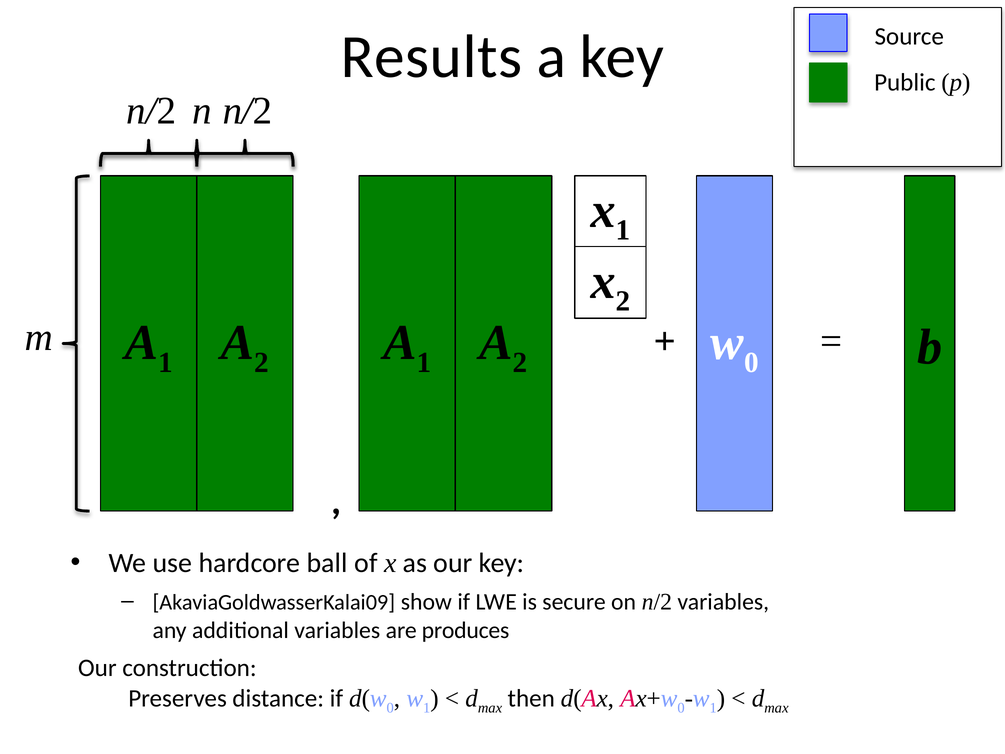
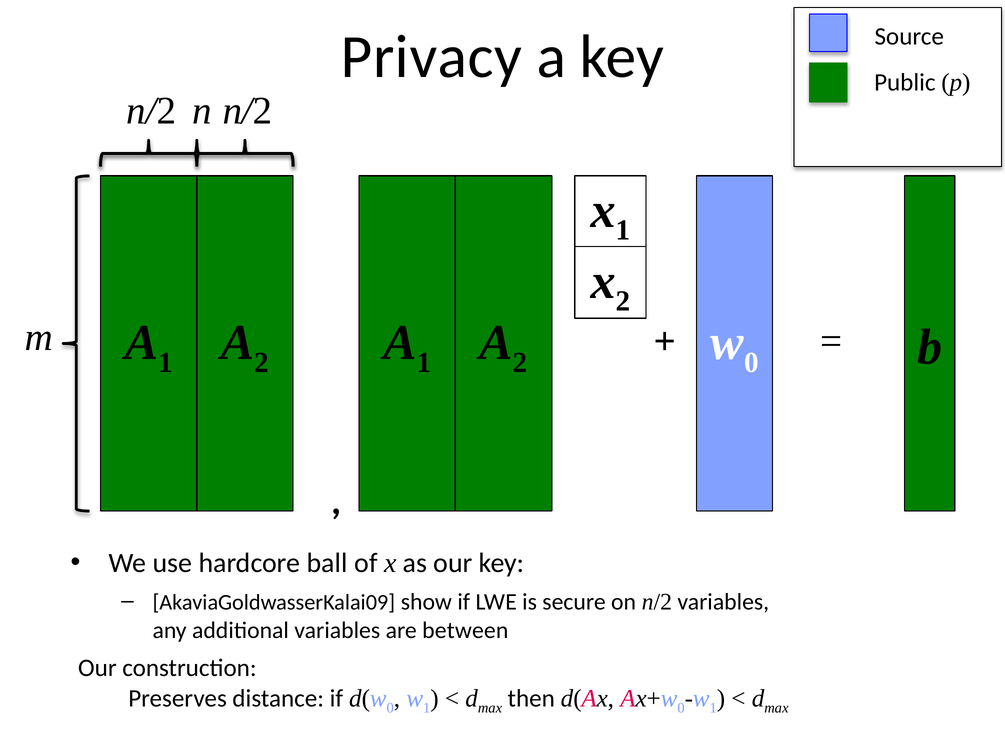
Results: Results -> Privacy
produces: produces -> between
